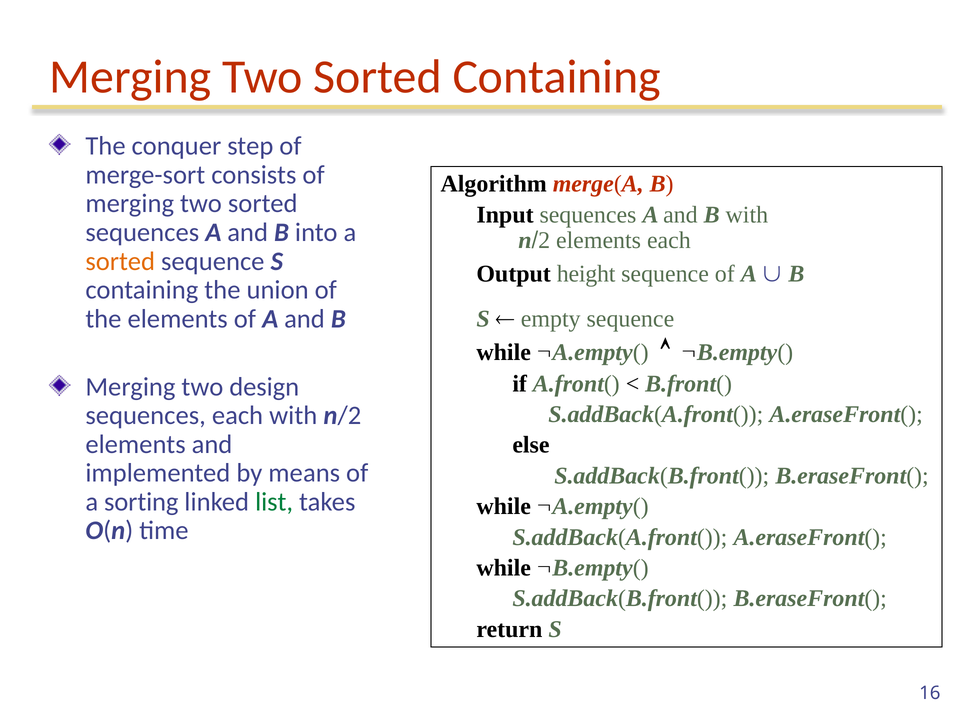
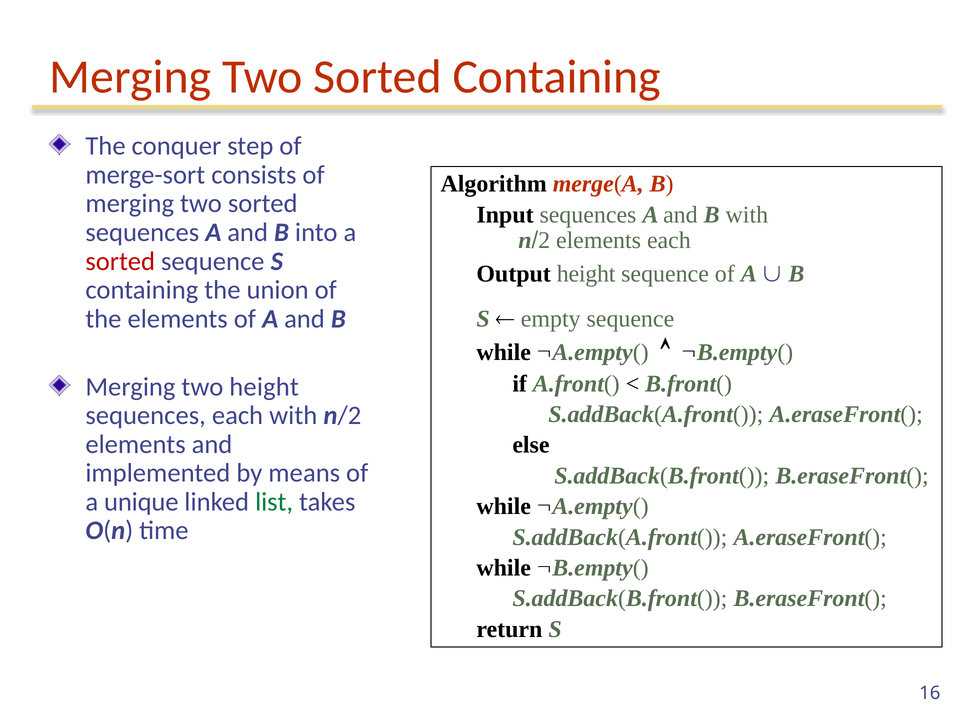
sorted at (120, 261) colour: orange -> red
two design: design -> height
sorting: sorting -> unique
